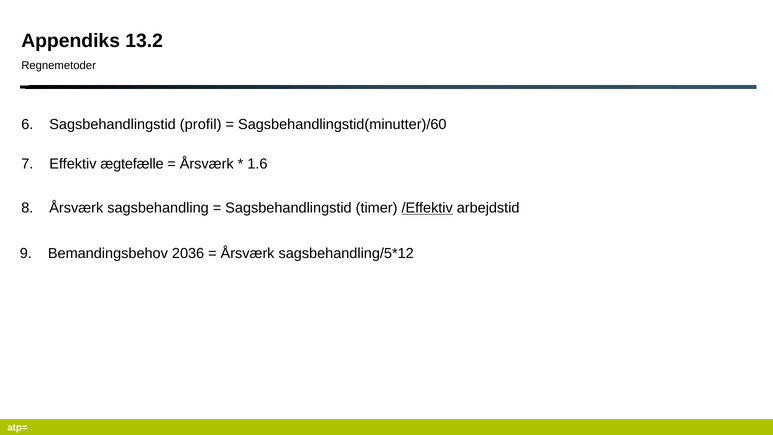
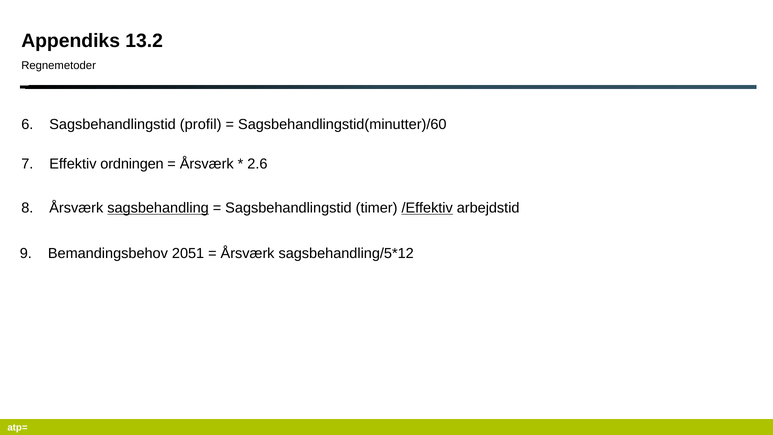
ægtefælle: ægtefælle -> ordningen
1.6: 1.6 -> 2.6
sagsbehandling underline: none -> present
2036: 2036 -> 2051
